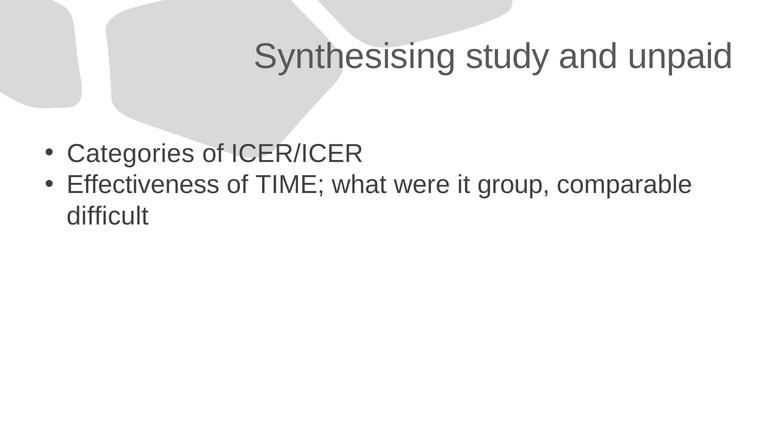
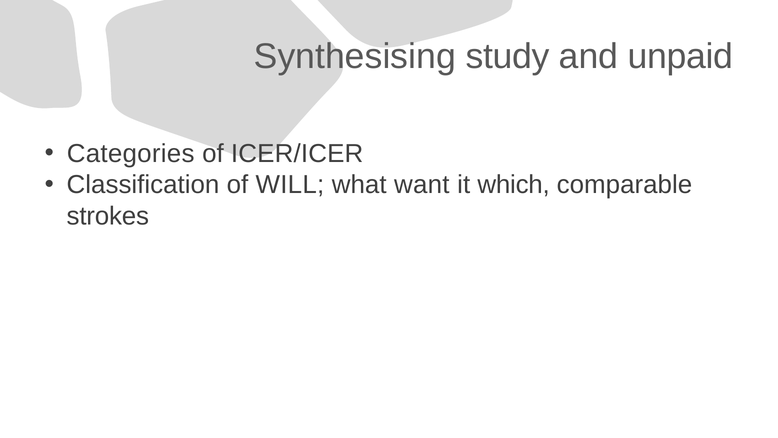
Effectiveness: Effectiveness -> Classification
TIME: TIME -> WILL
were: were -> want
group: group -> which
difficult: difficult -> strokes
